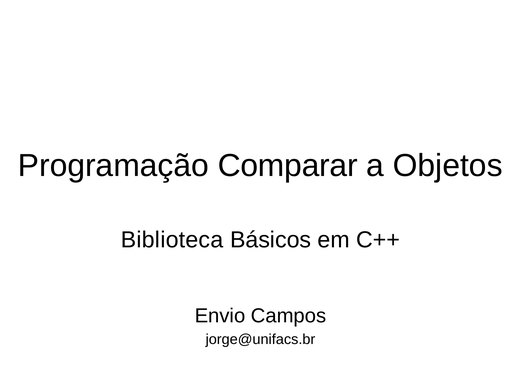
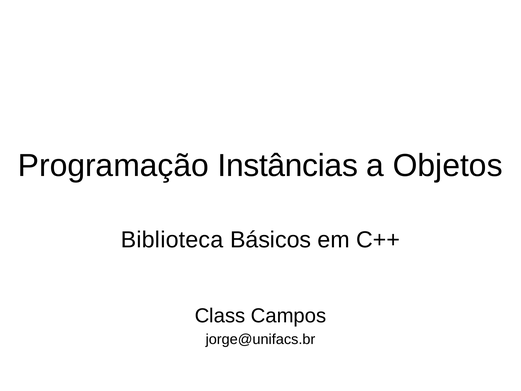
Comparar: Comparar -> Instâncias
Envio: Envio -> Class
